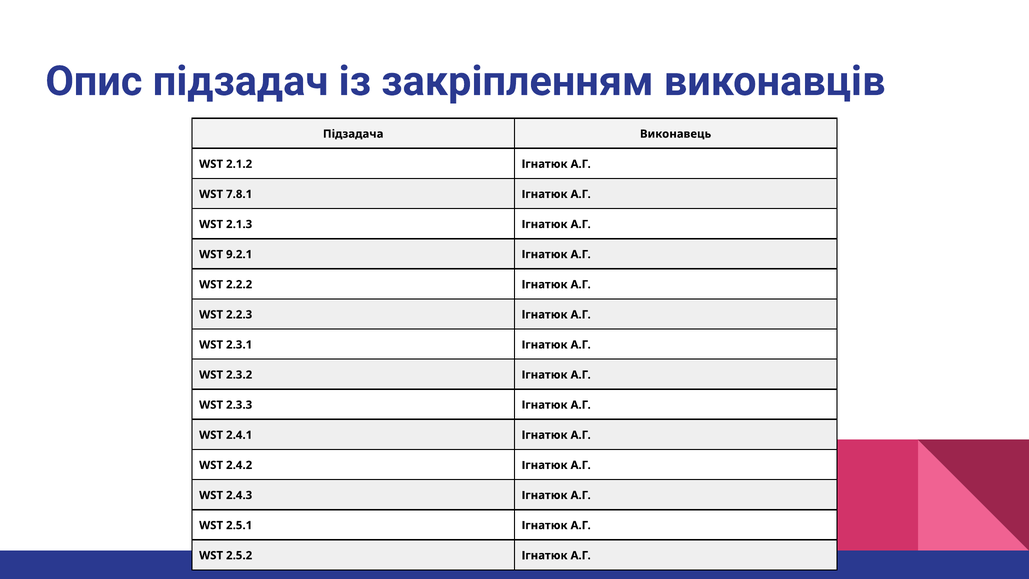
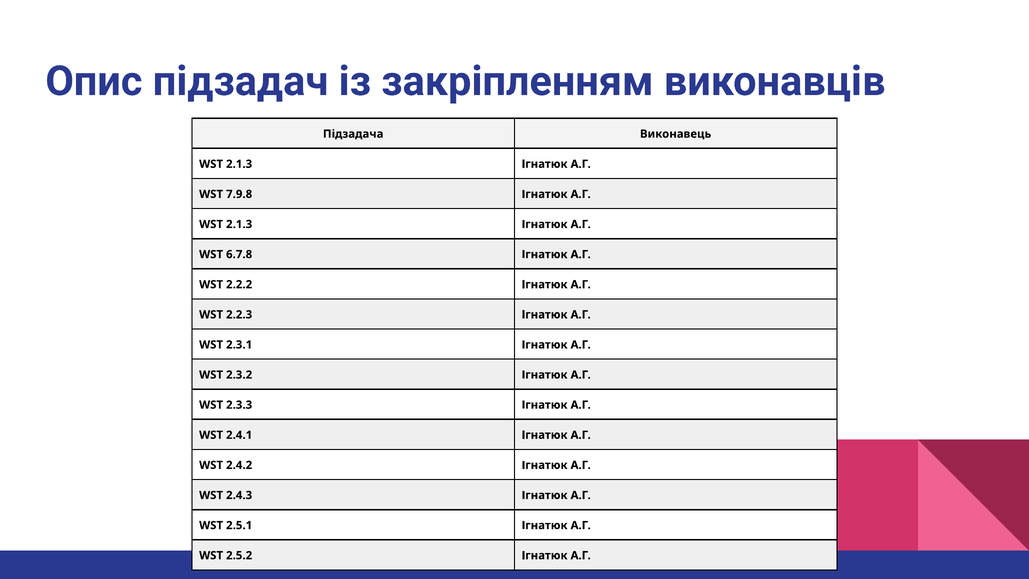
2.1.2 at (239, 164): 2.1.2 -> 2.1.3
7.8.1: 7.8.1 -> 7.9.8
9.2.1: 9.2.1 -> 6.7.8
